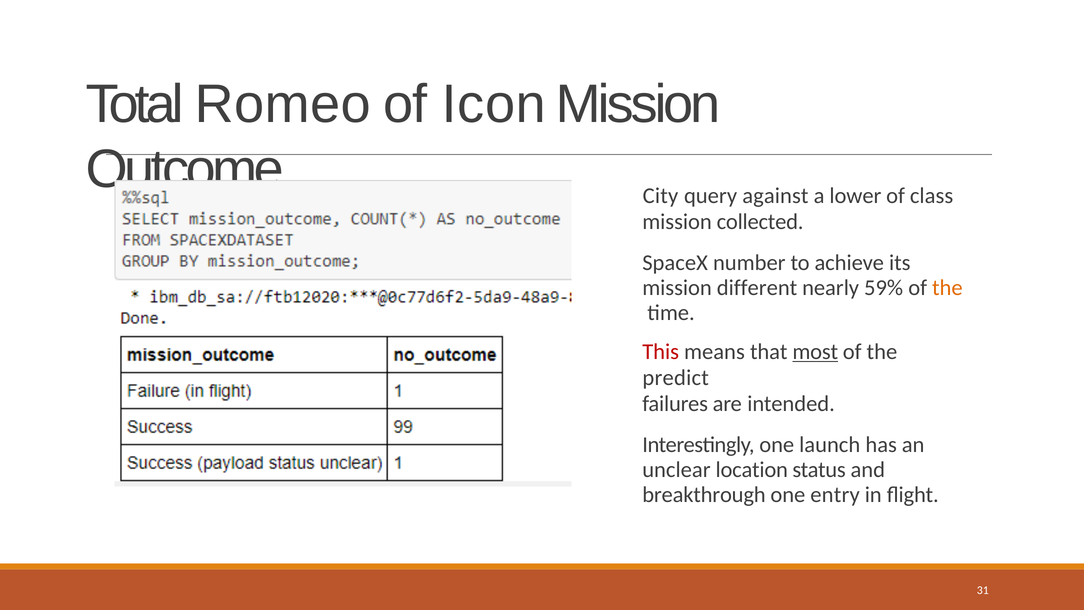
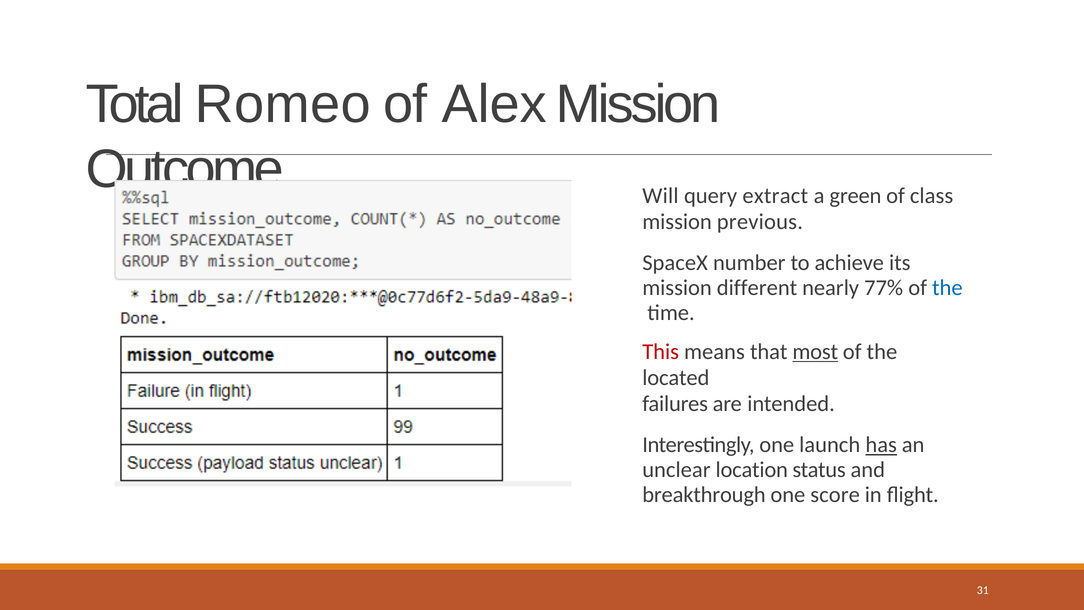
Icon: Icon -> Alex
City: City -> Will
against: against -> extract
lower: lower -> green
collected: collected -> previous
59%: 59% -> 77%
the at (947, 288) colour: orange -> blue
predict: predict -> located
has underline: none -> present
entry: entry -> score
